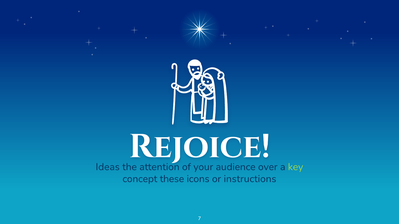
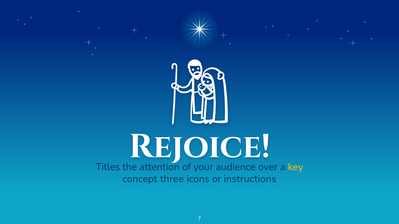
Ideas: Ideas -> Titles
key colour: light green -> yellow
these: these -> three
